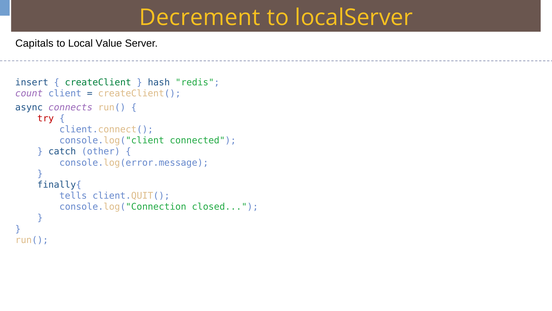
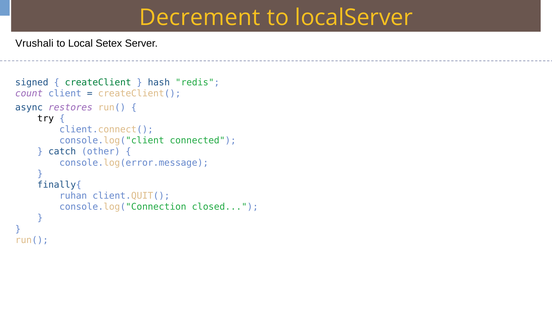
Capitals: Capitals -> Vrushali
Value: Value -> Setex
insert: insert -> signed
connects: connects -> restores
try colour: red -> black
tells: tells -> ruhan
